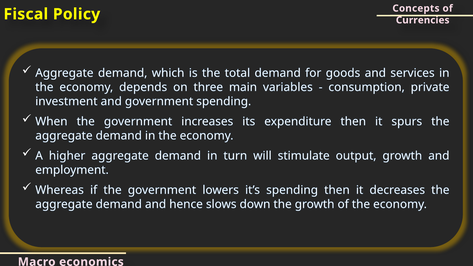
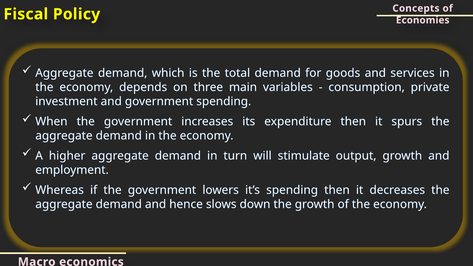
Currencies: Currencies -> Economies
